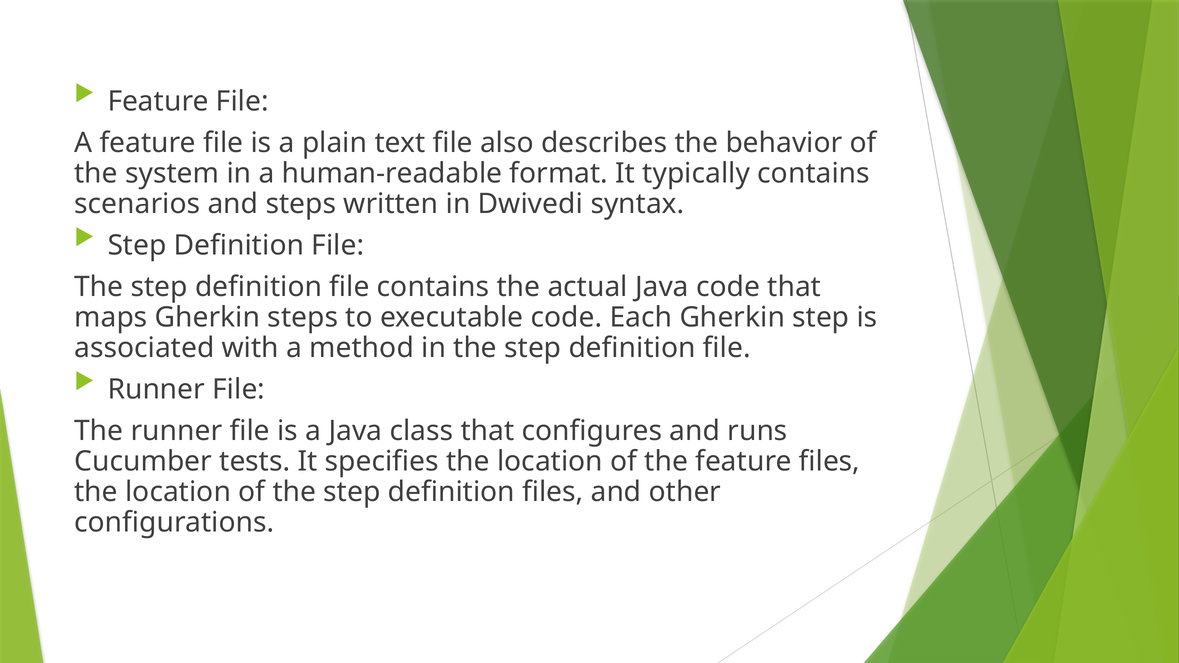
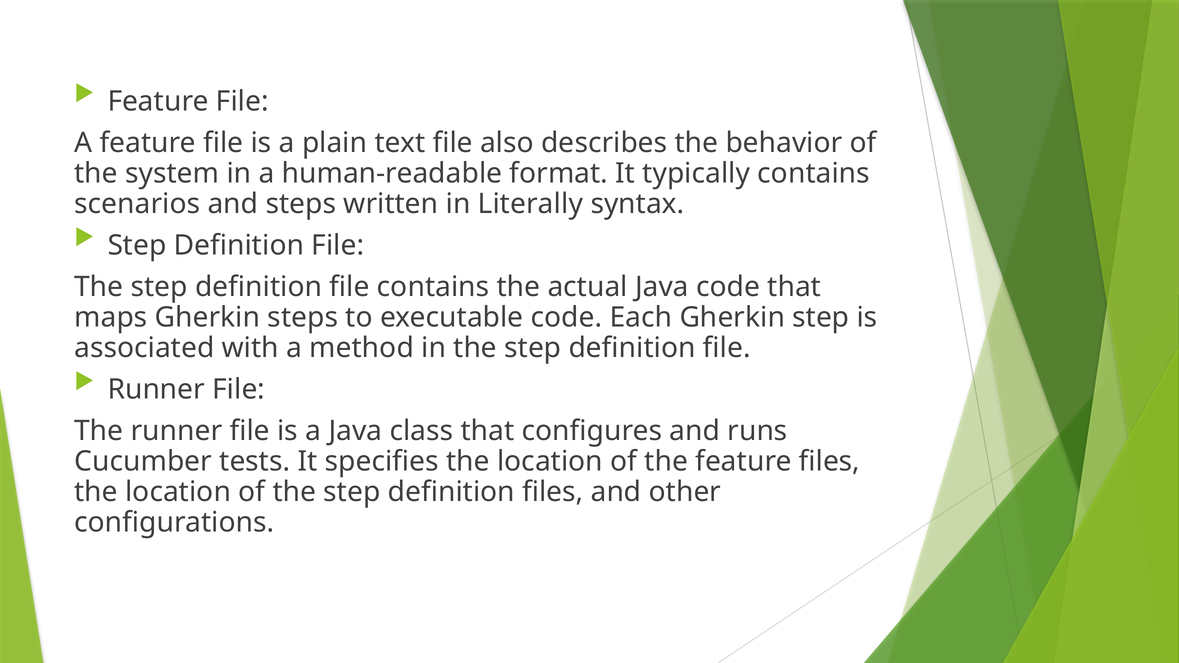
Dwivedi: Dwivedi -> Literally
